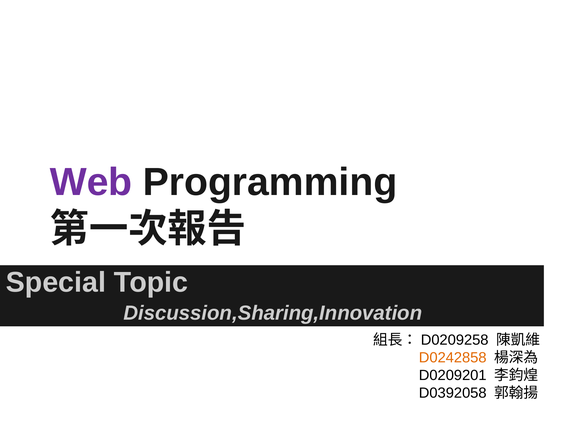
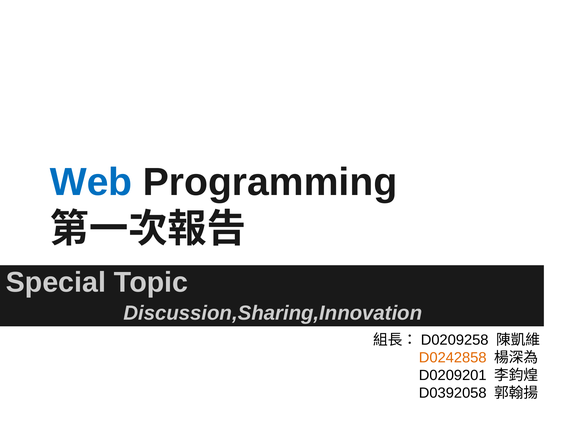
Web colour: purple -> blue
